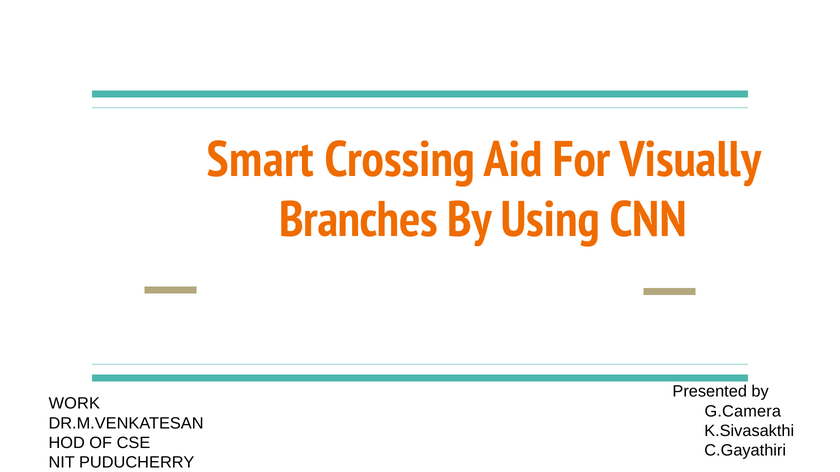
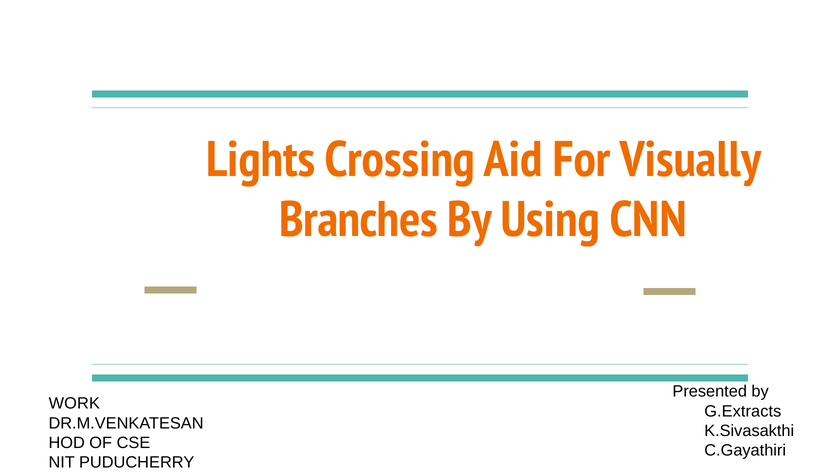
Smart: Smart -> Lights
G.Camera: G.Camera -> G.Extracts
